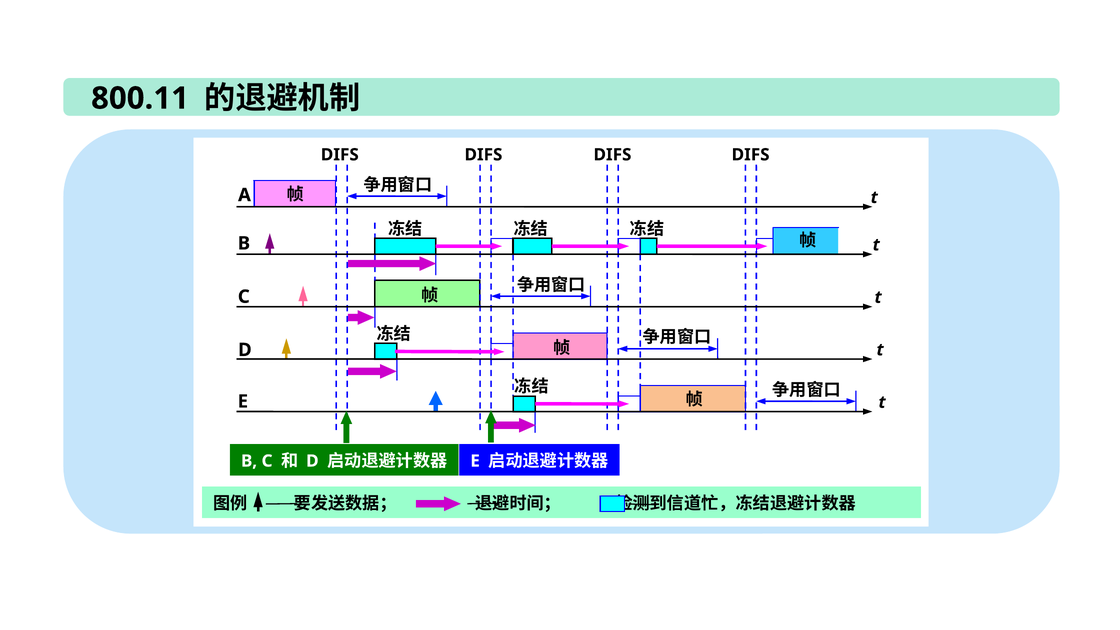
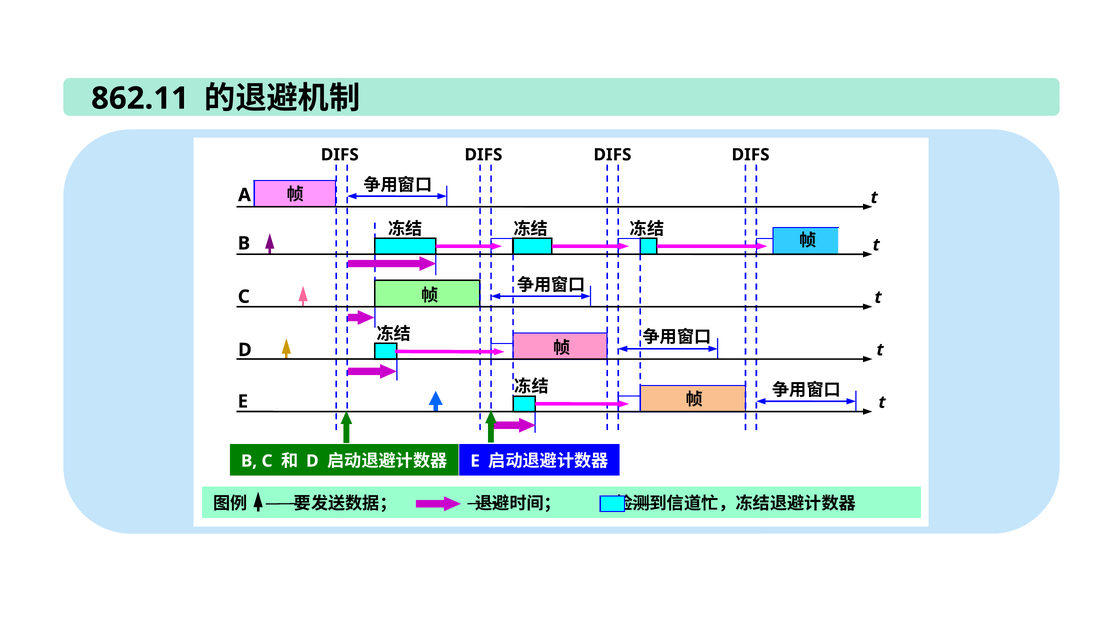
800.11: 800.11 -> 862.11
